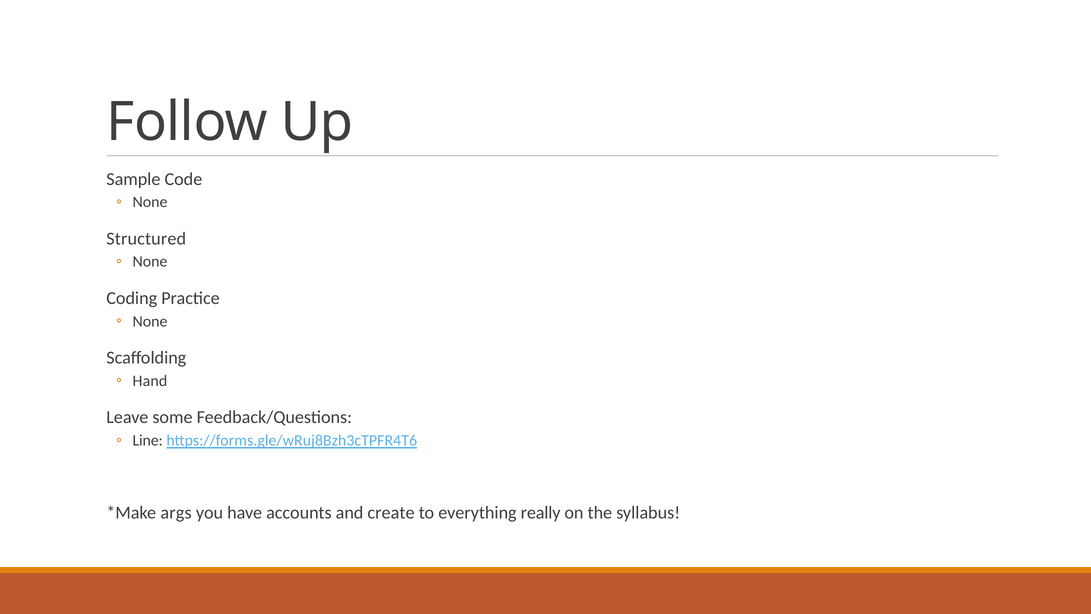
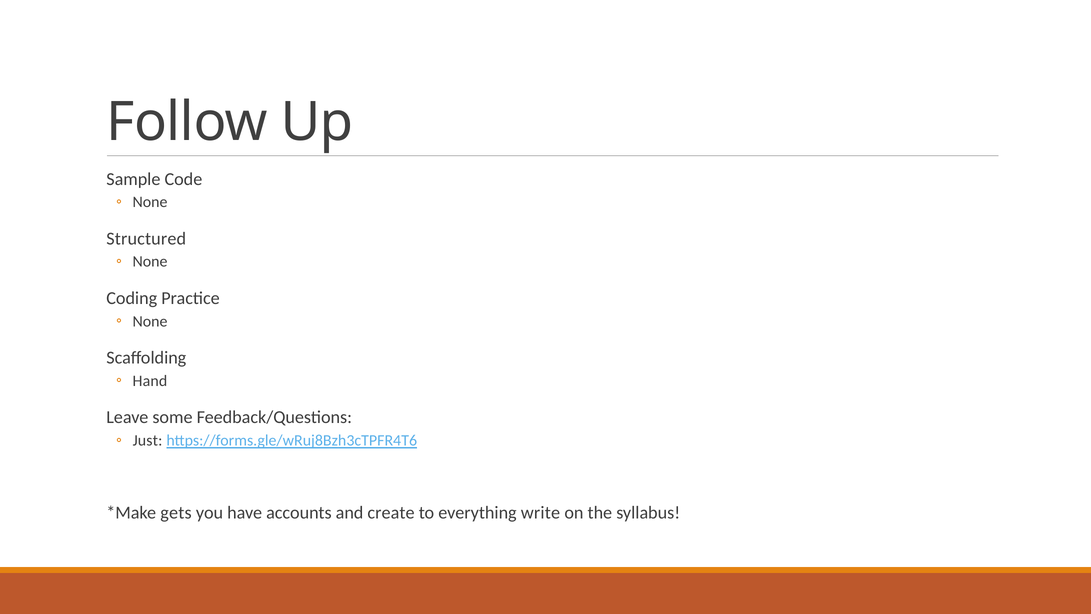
Line: Line -> Just
args: args -> gets
really: really -> write
